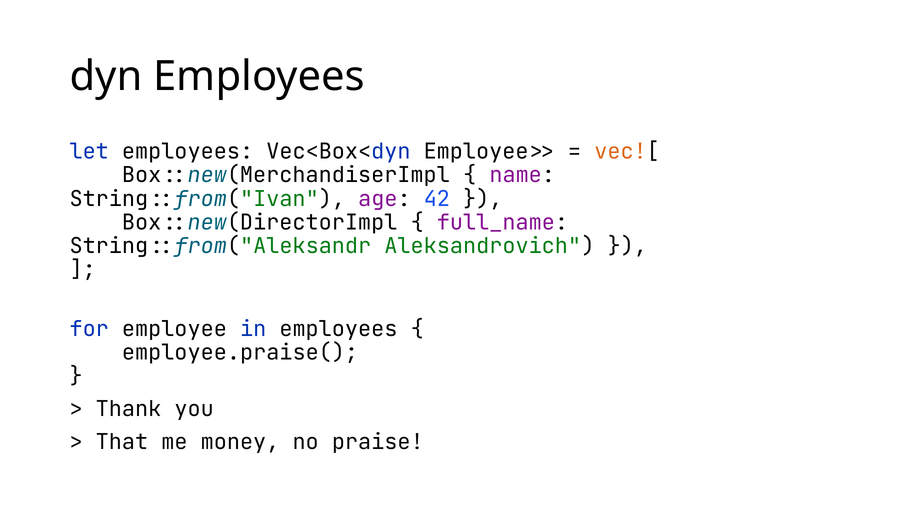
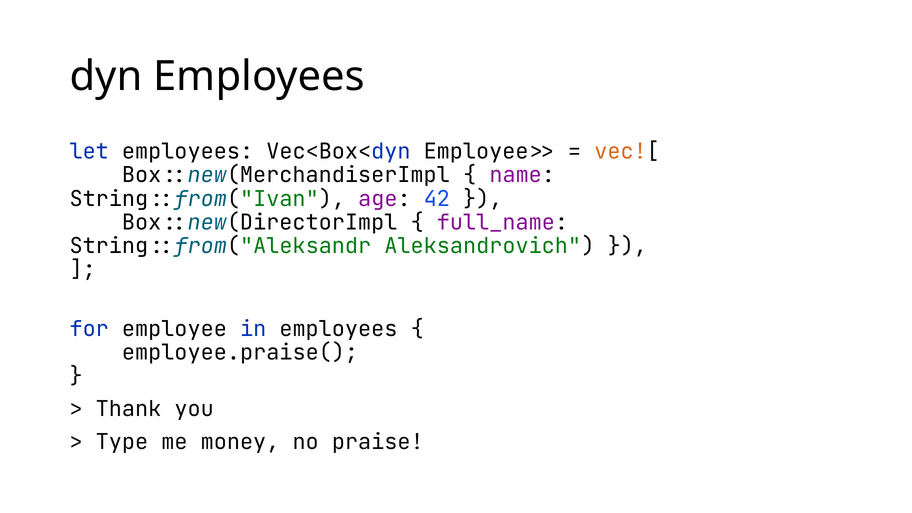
That: That -> Type
